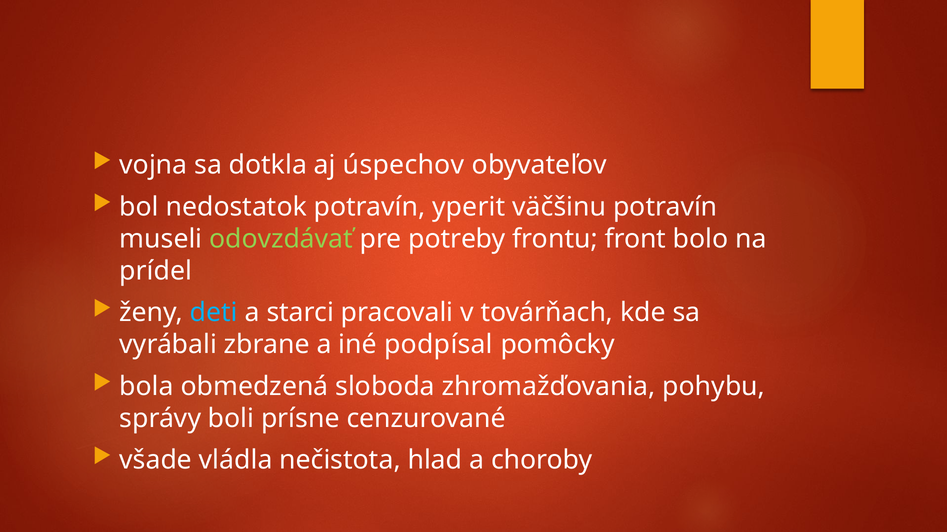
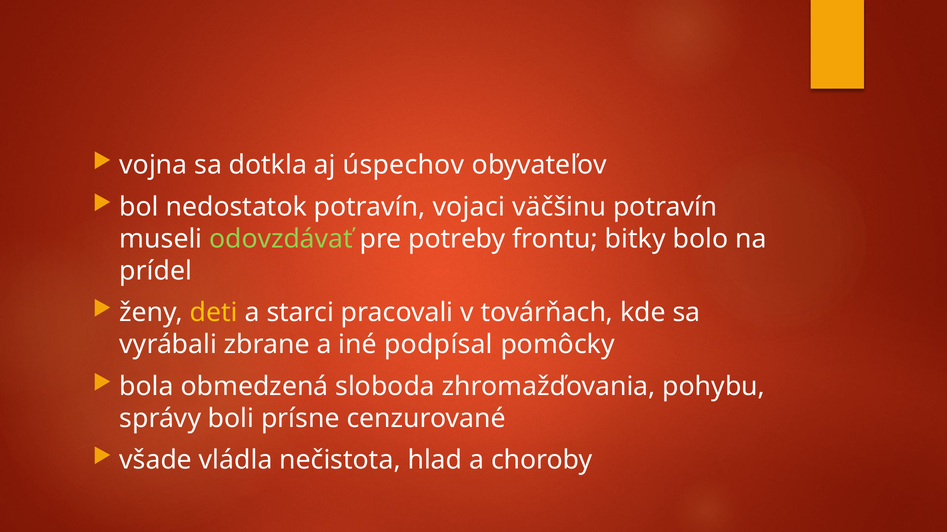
yperit: yperit -> vojaci
front: front -> bitky
deti colour: light blue -> yellow
